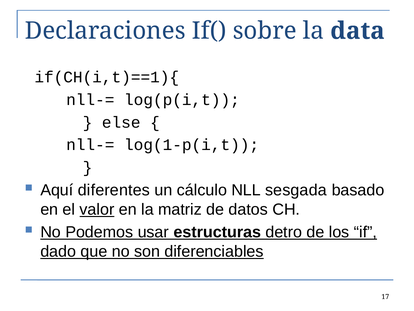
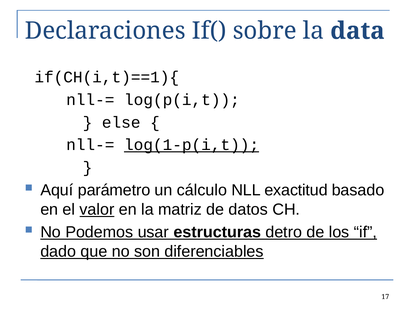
log(1-p(i,t underline: none -> present
diferentes: diferentes -> parámetro
sesgada: sesgada -> exactitud
